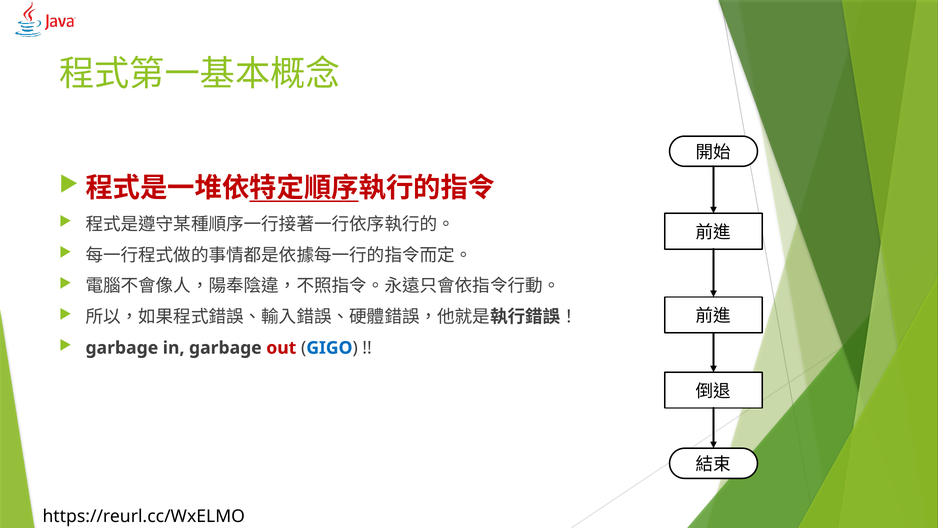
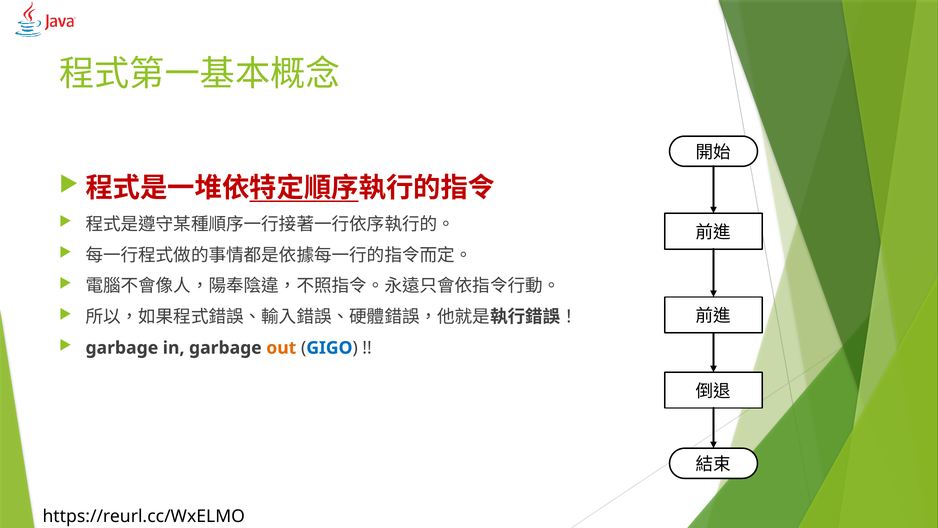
out colour: red -> orange
